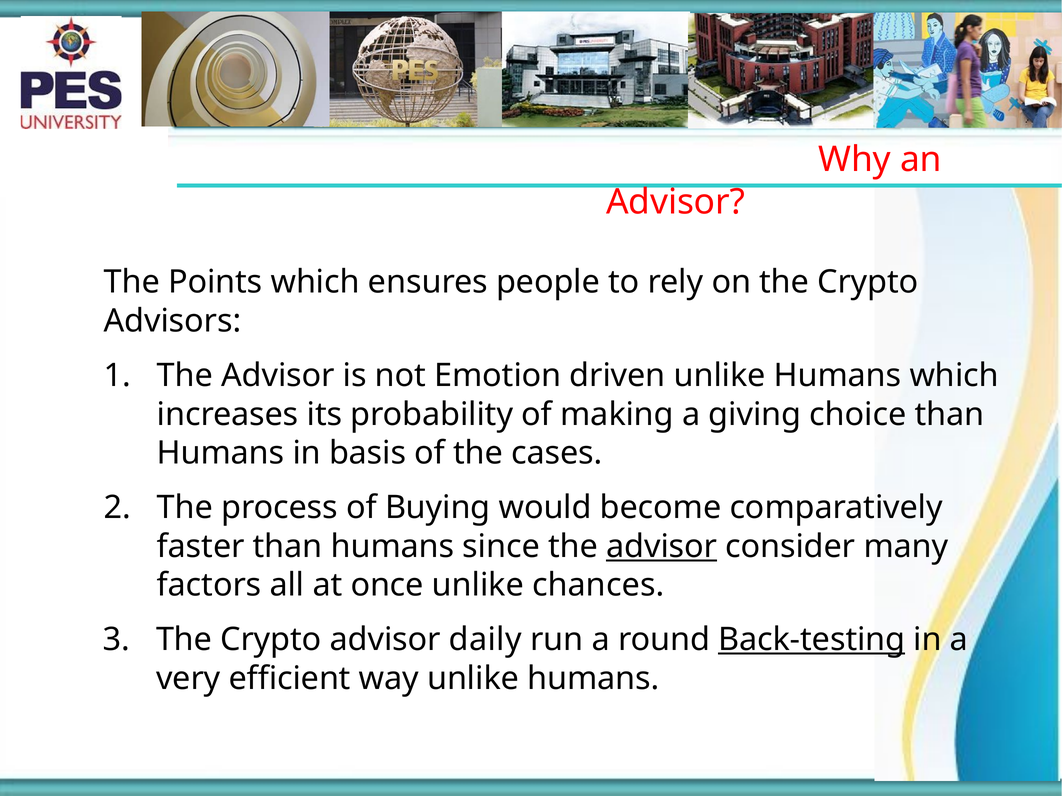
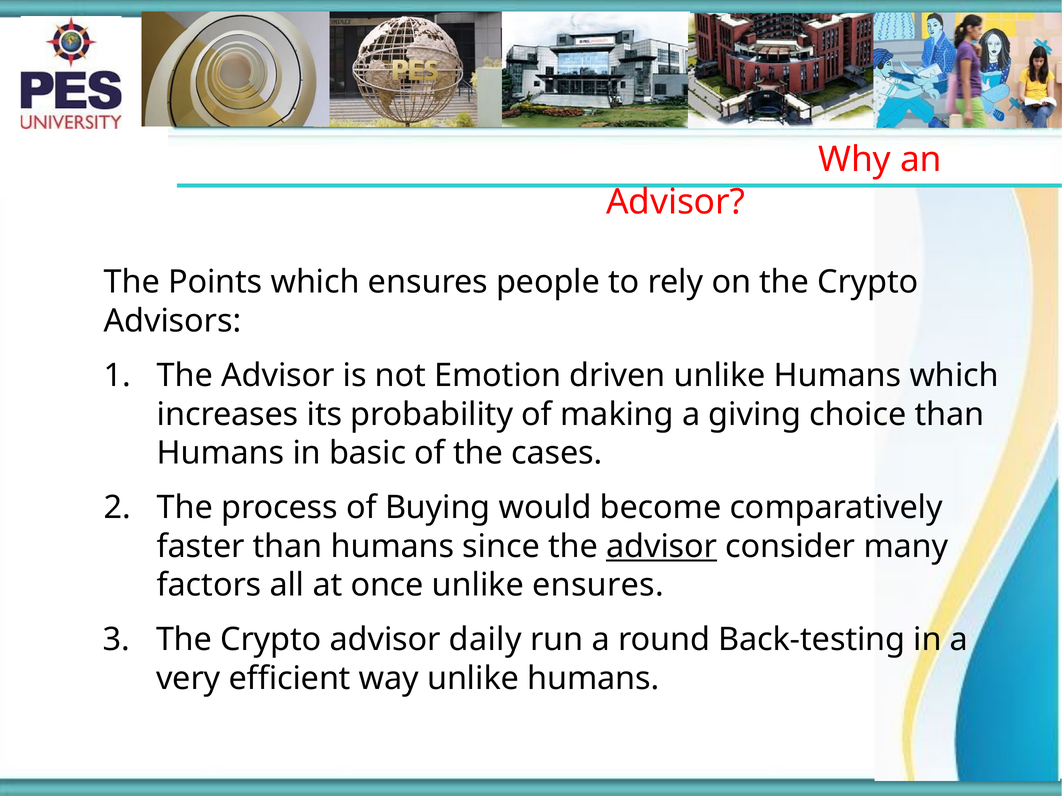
basis: basis -> basic
unlike chances: chances -> ensures
Back-testing underline: present -> none
